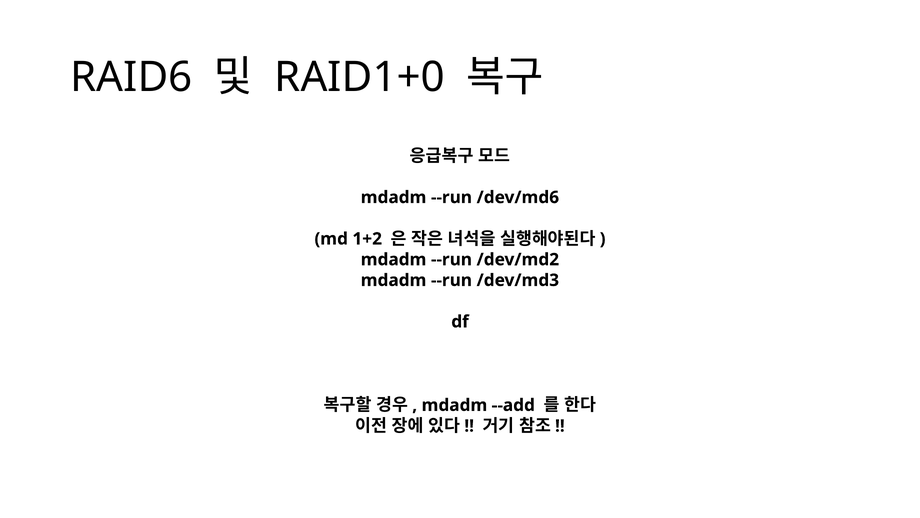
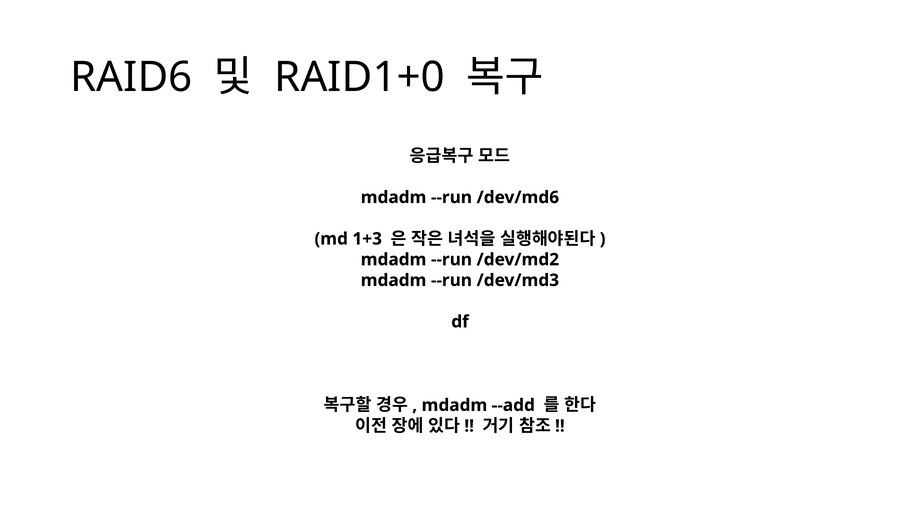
1+2: 1+2 -> 1+3
